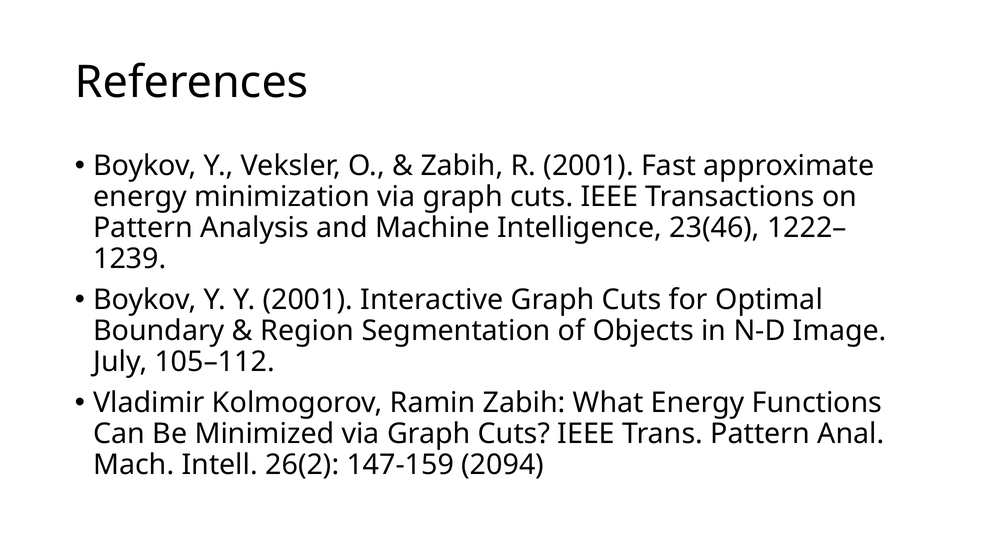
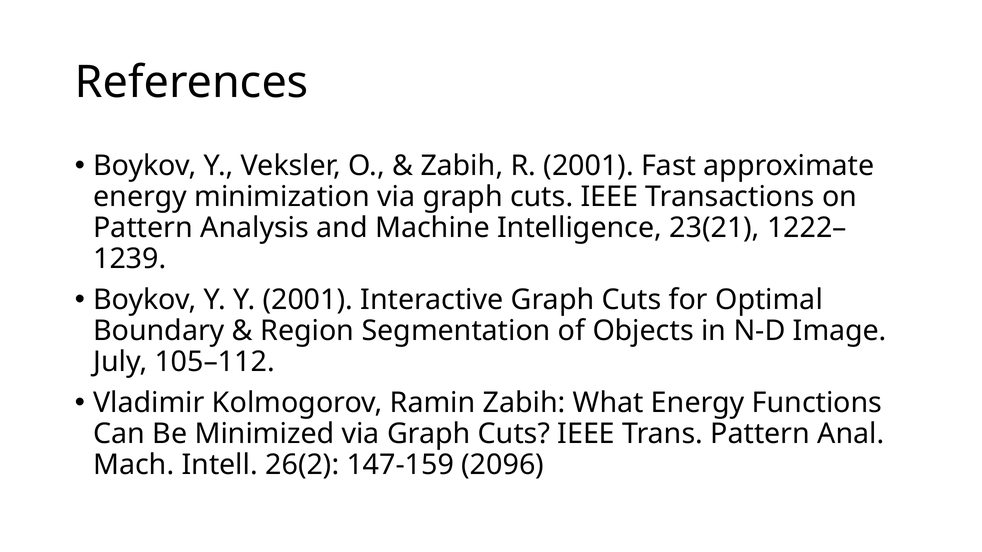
23(46: 23(46 -> 23(21
2094: 2094 -> 2096
